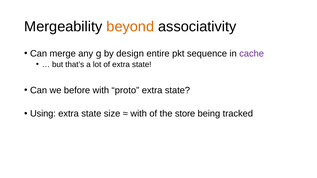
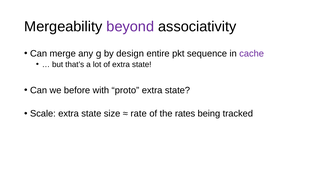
beyond colour: orange -> purple
Using: Using -> Scale
with at (139, 114): with -> rate
store: store -> rates
